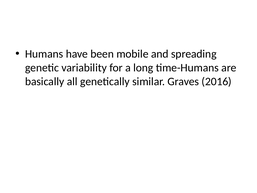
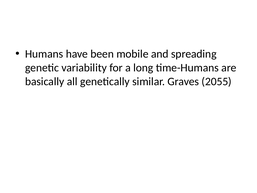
2016: 2016 -> 2055
